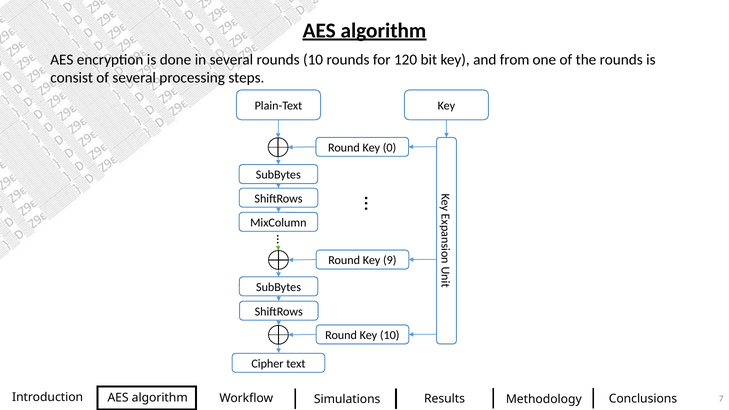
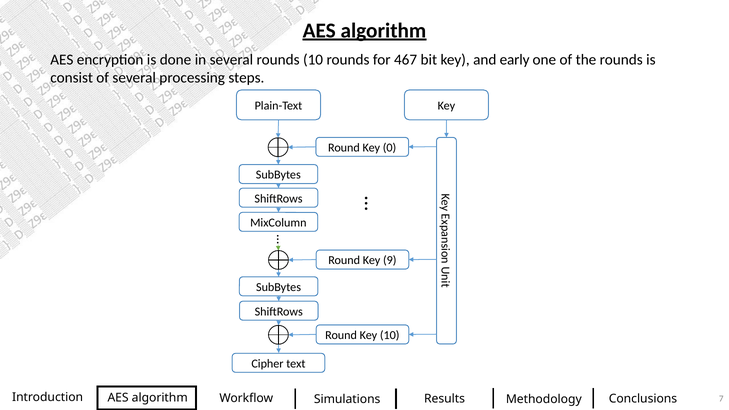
120: 120 -> 467
from: from -> early
